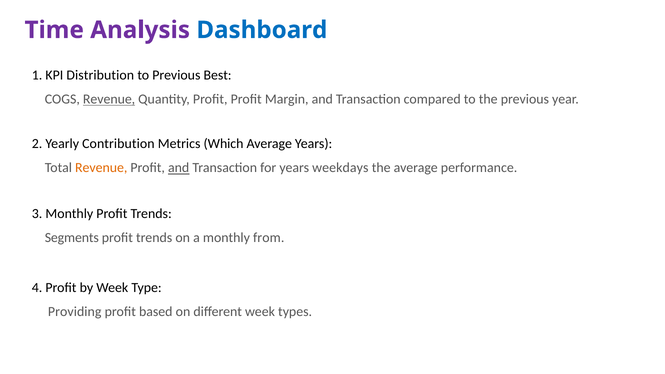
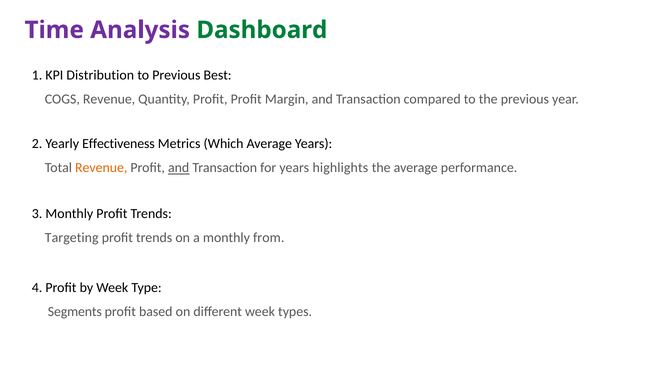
Dashboard colour: blue -> green
Revenue at (109, 99) underline: present -> none
Contribution: Contribution -> Effectiveness
weekdays: weekdays -> highlights
Segments: Segments -> Targeting
Providing: Providing -> Segments
